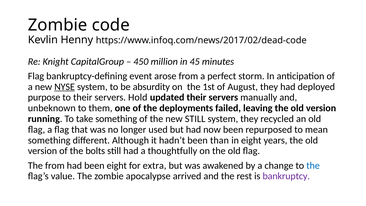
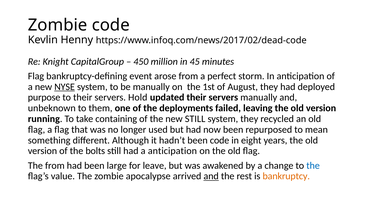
be absurdity: absurdity -> manually
take something: something -> containing
been than: than -> code
a thoughtfully: thoughtfully -> anticipation
been eight: eight -> large
extra: extra -> leave
and at (211, 176) underline: none -> present
bankruptcy colour: purple -> orange
